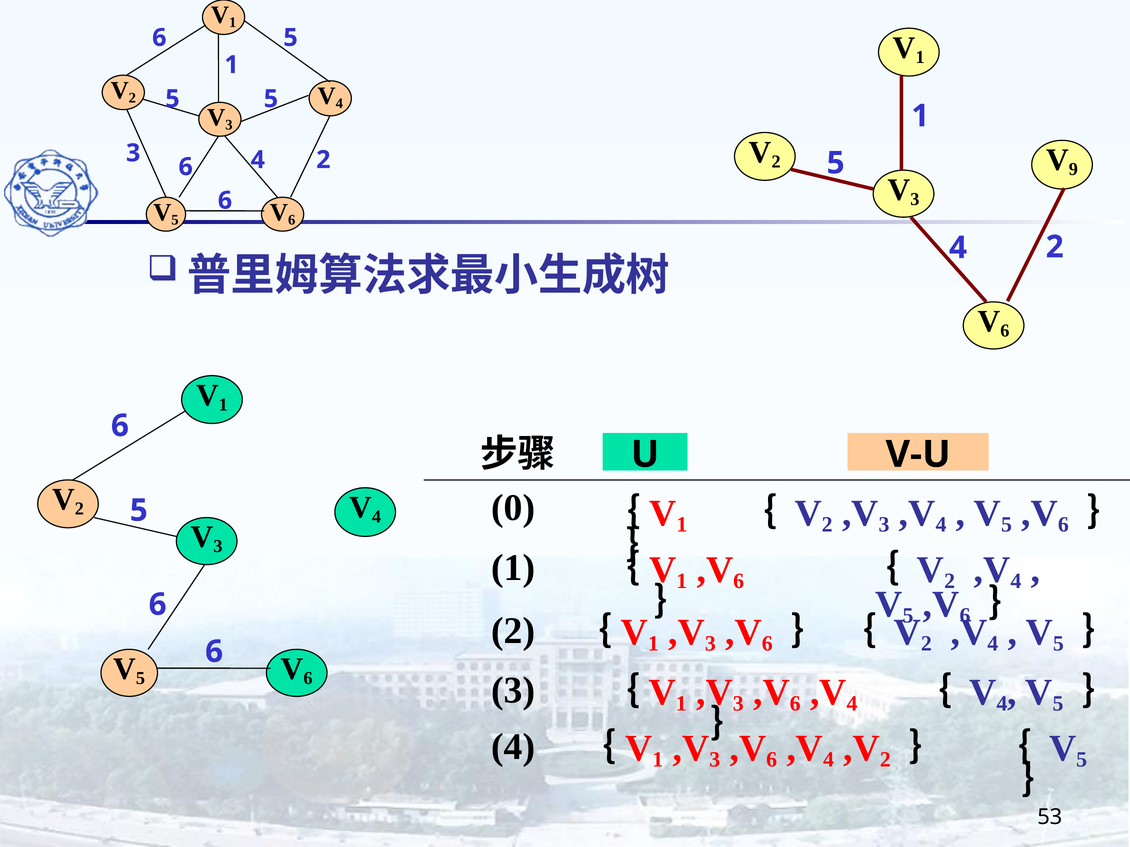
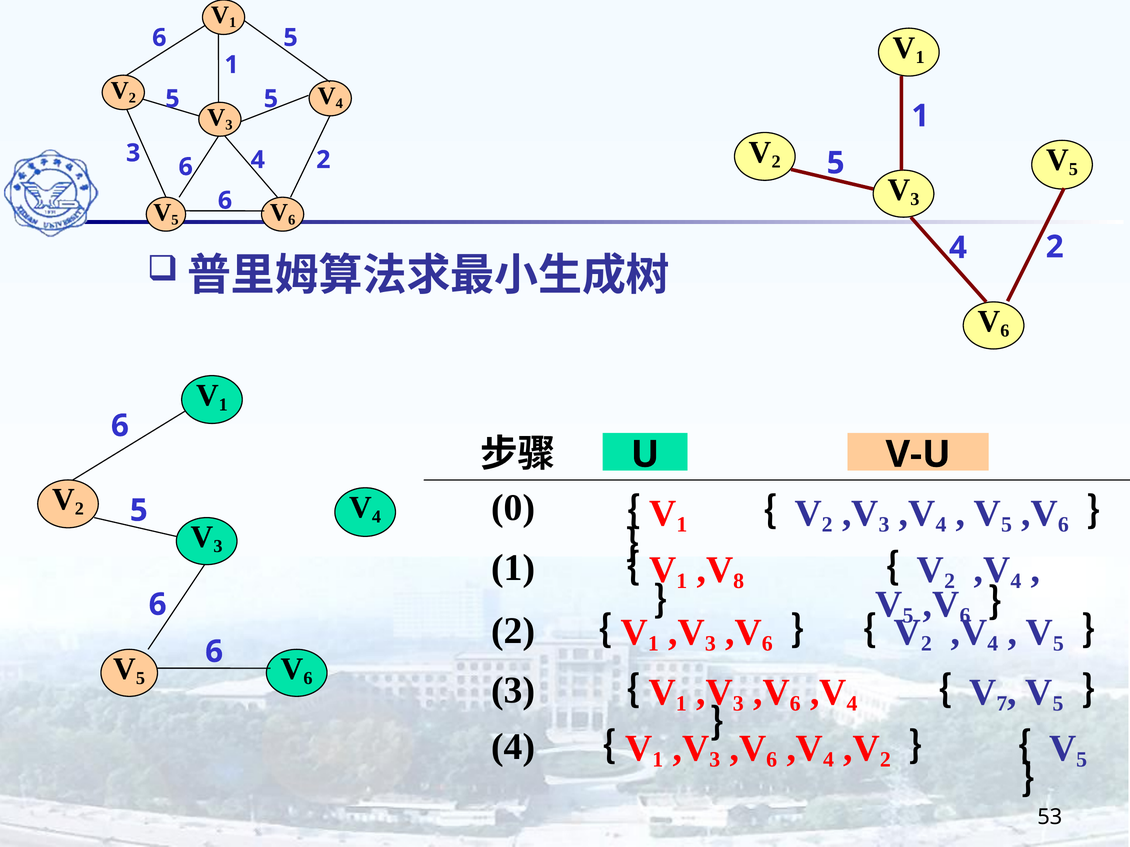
9 at (1073, 170): 9 -> 5
6 at (739, 581): 6 -> 8
4 at (1002, 704): 4 -> 7
